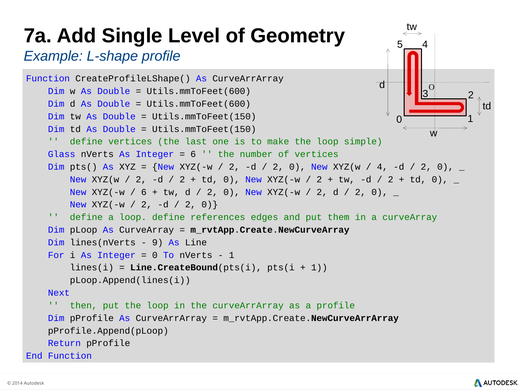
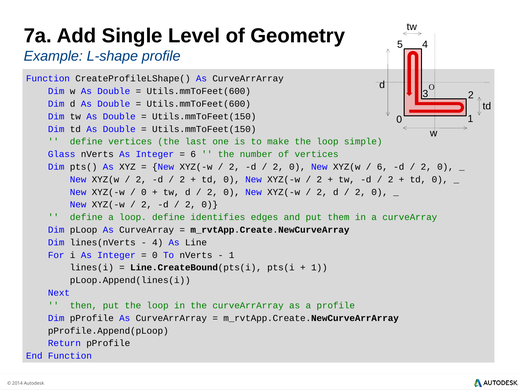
4 at (382, 167): 4 -> 6
6 at (144, 192): 6 -> 0
references: references -> identifies
9 at (158, 242): 9 -> 4
